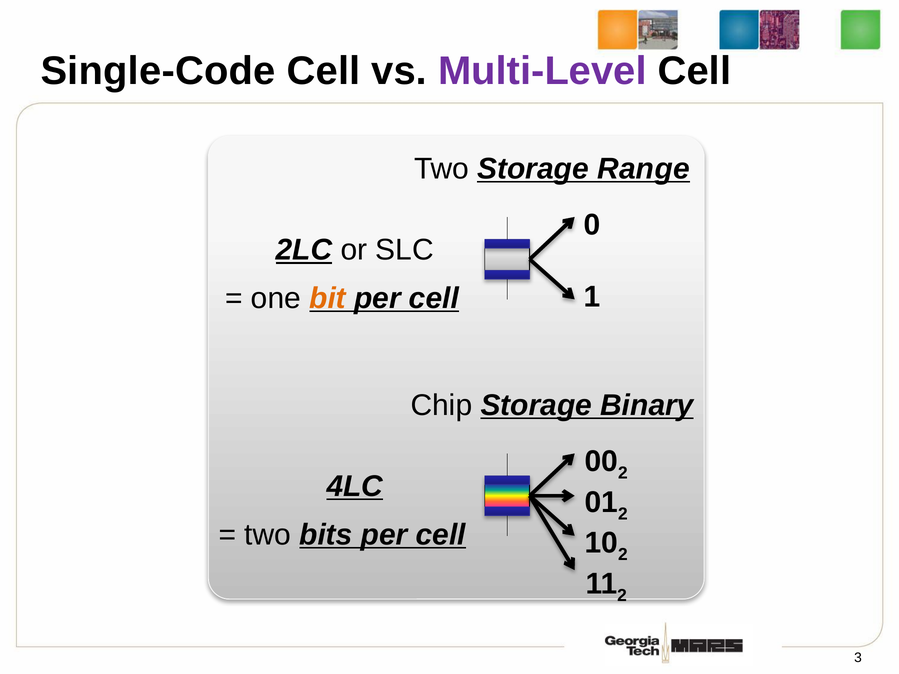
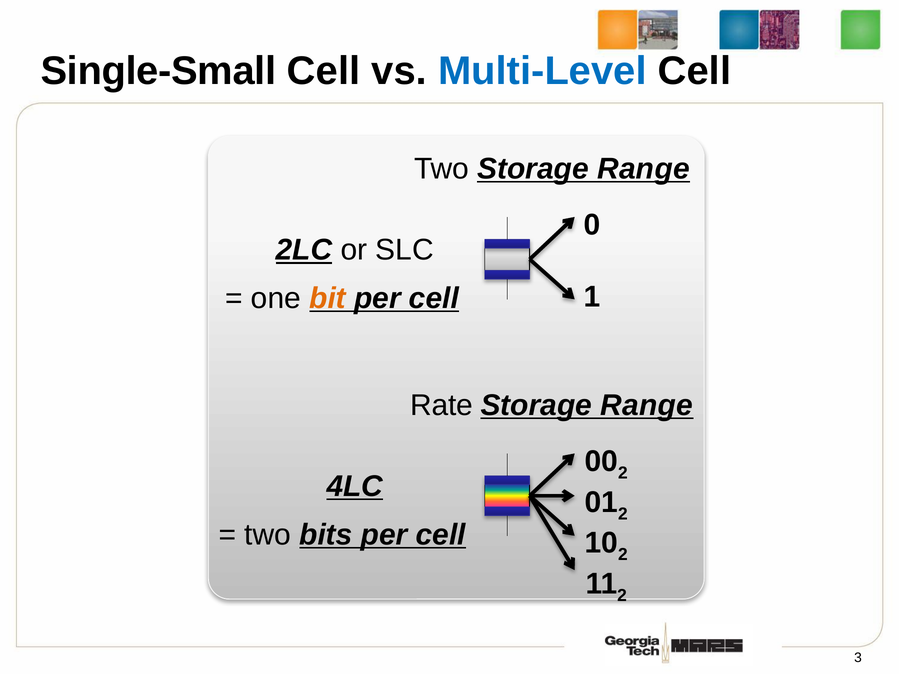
Single-Code: Single-Code -> Single-Small
Multi-Level colour: purple -> blue
Chip: Chip -> Rate
Binary at (647, 405): Binary -> Range
